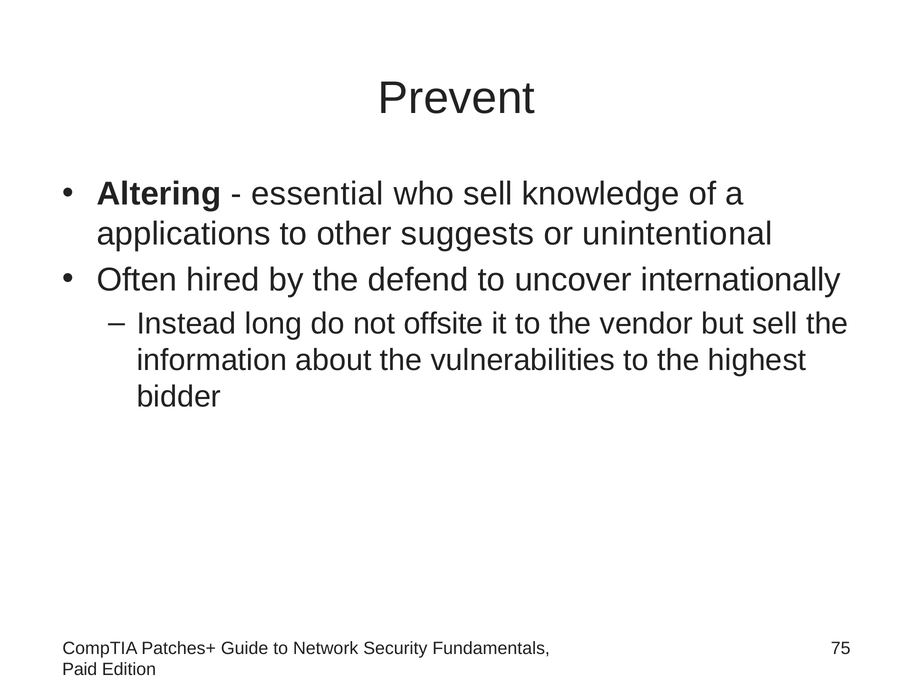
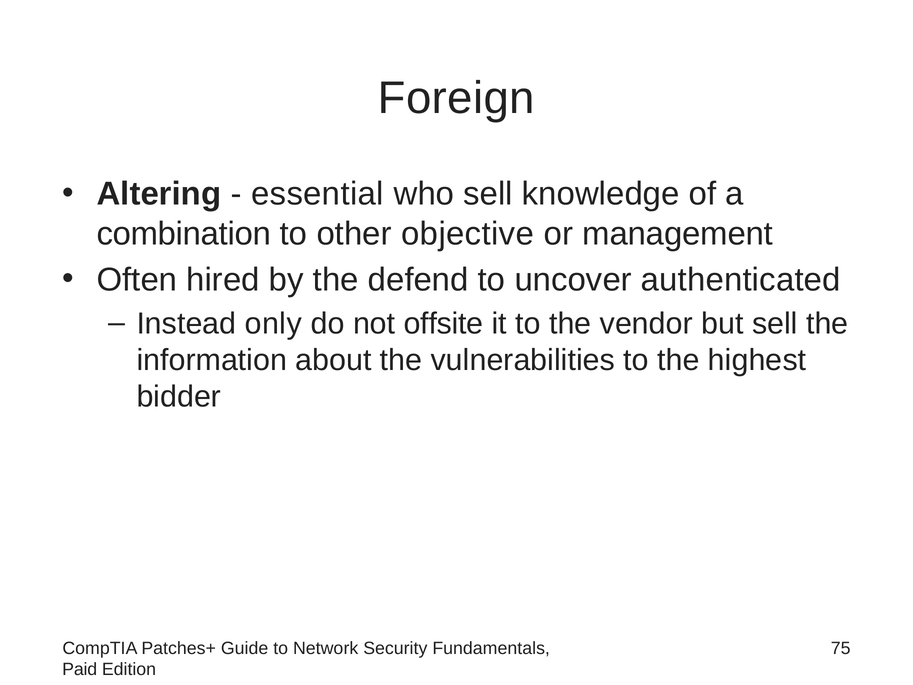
Prevent: Prevent -> Foreign
applications: applications -> combination
suggests: suggests -> objective
unintentional: unintentional -> management
internationally: internationally -> authenticated
long: long -> only
